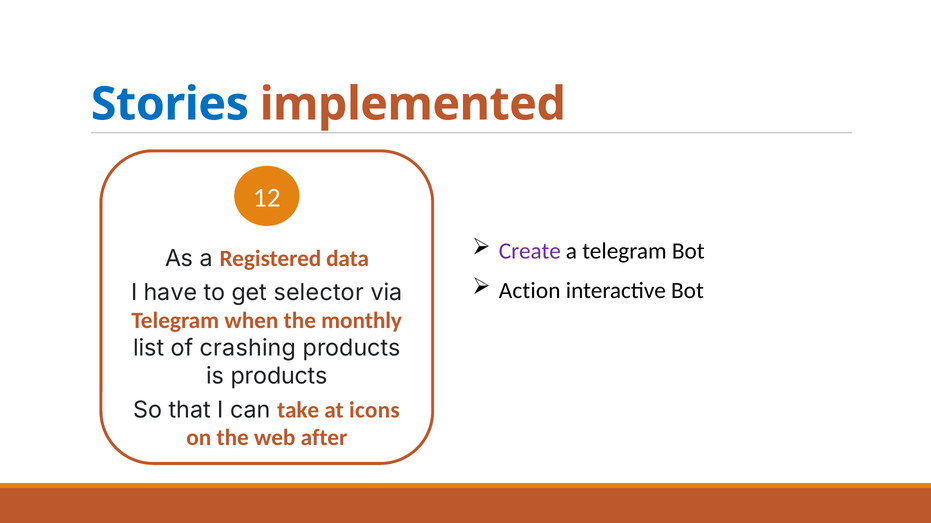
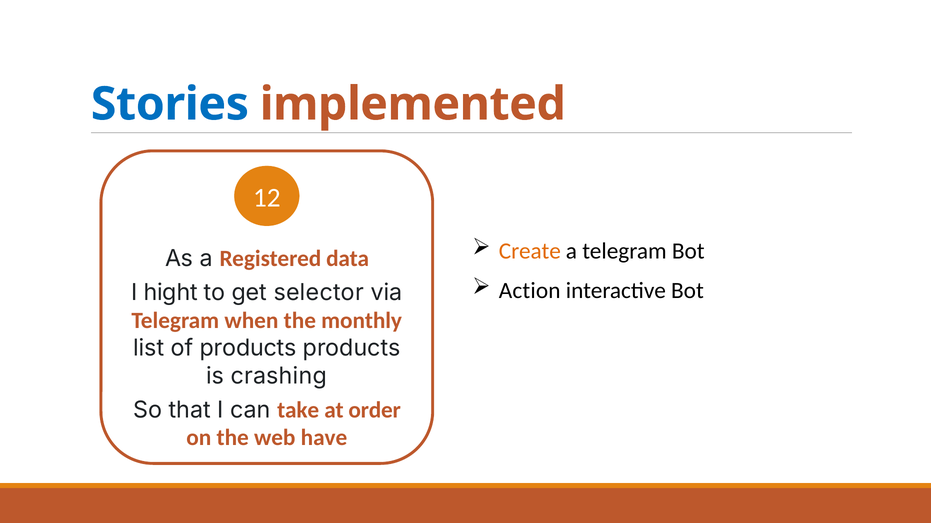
Create colour: purple -> orange
have: have -> hight
of crashing: crashing -> products
is products: products -> crashing
icons: icons -> order
after: after -> have
